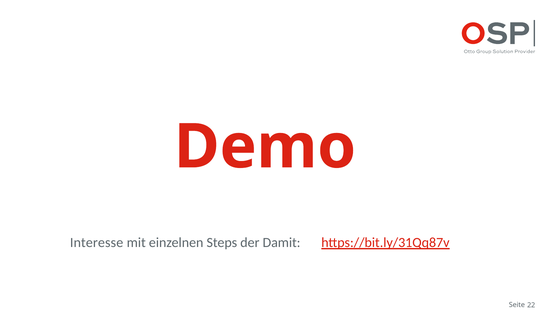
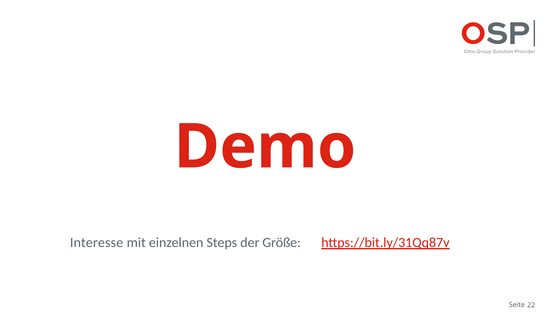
Damit: Damit -> Größe
